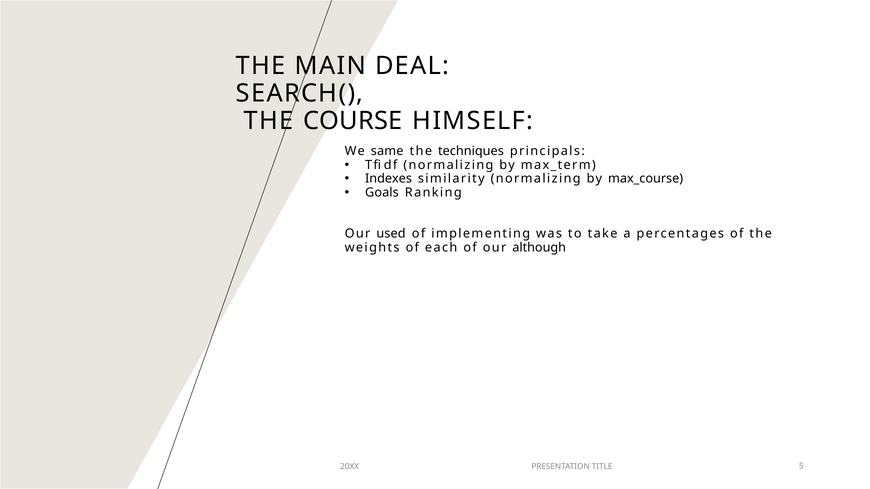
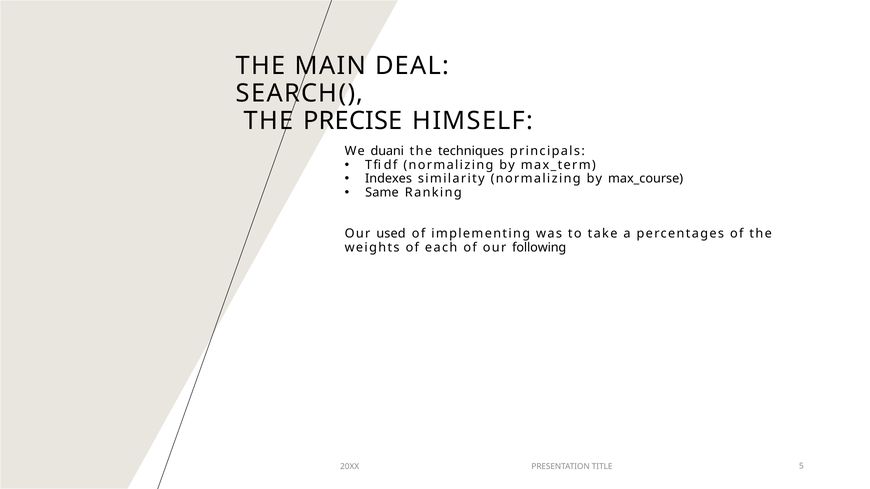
COURSE: COURSE -> PRECISE
same: same -> duani
Goals: Goals -> Same
although: although -> following
